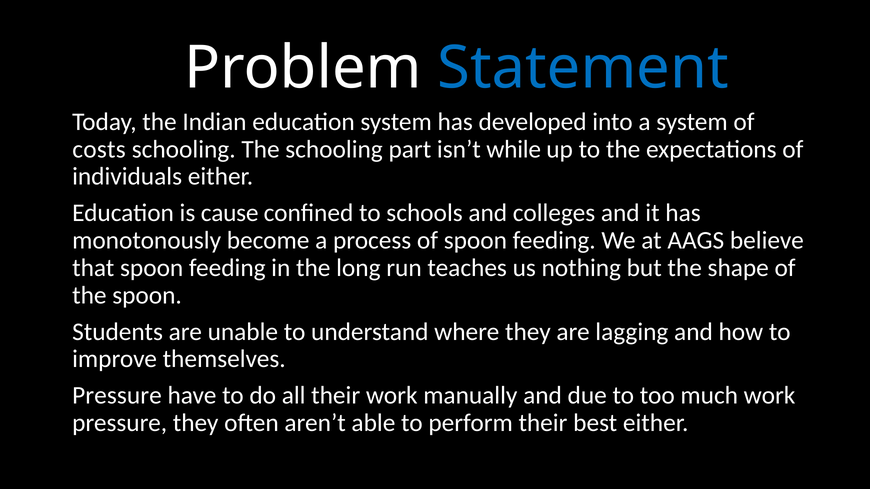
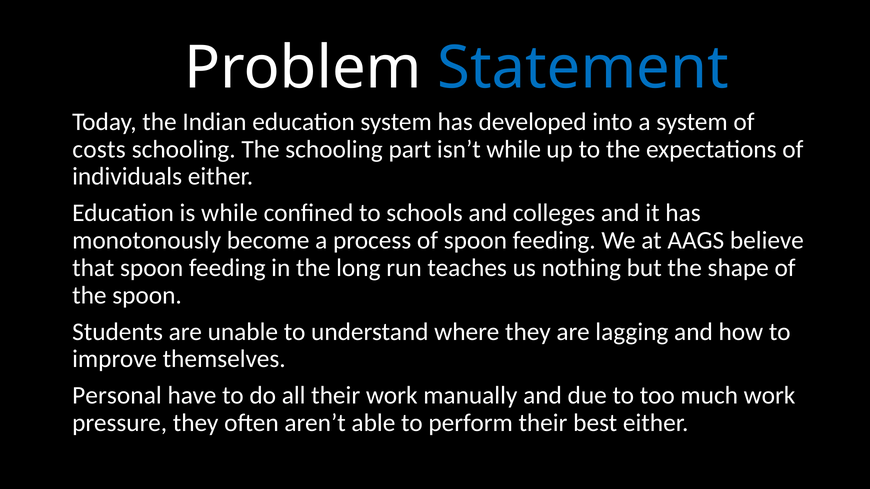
is cause: cause -> while
Pressure at (117, 396): Pressure -> Personal
